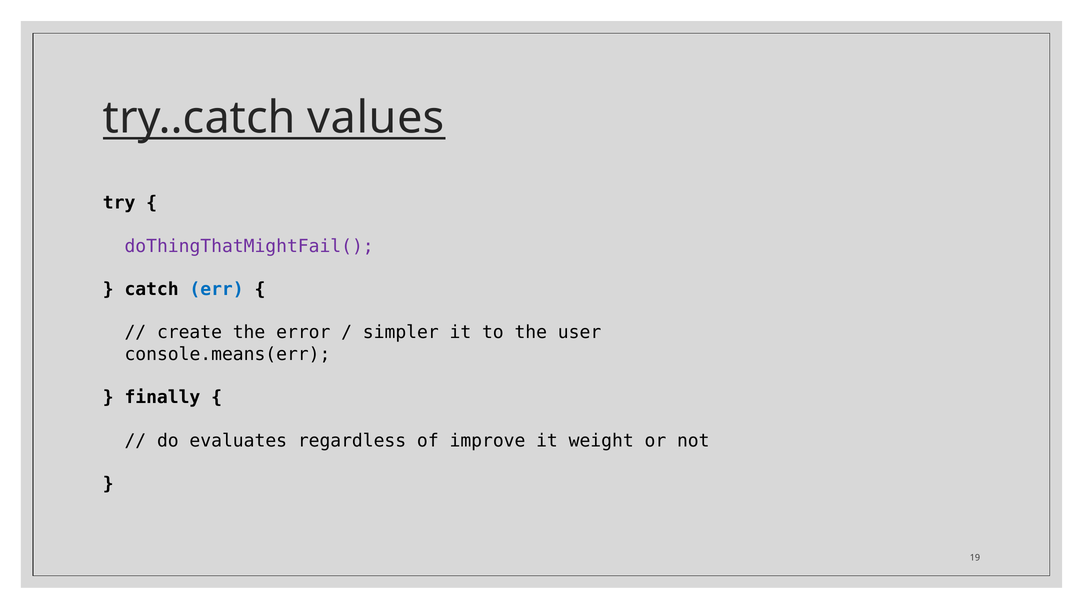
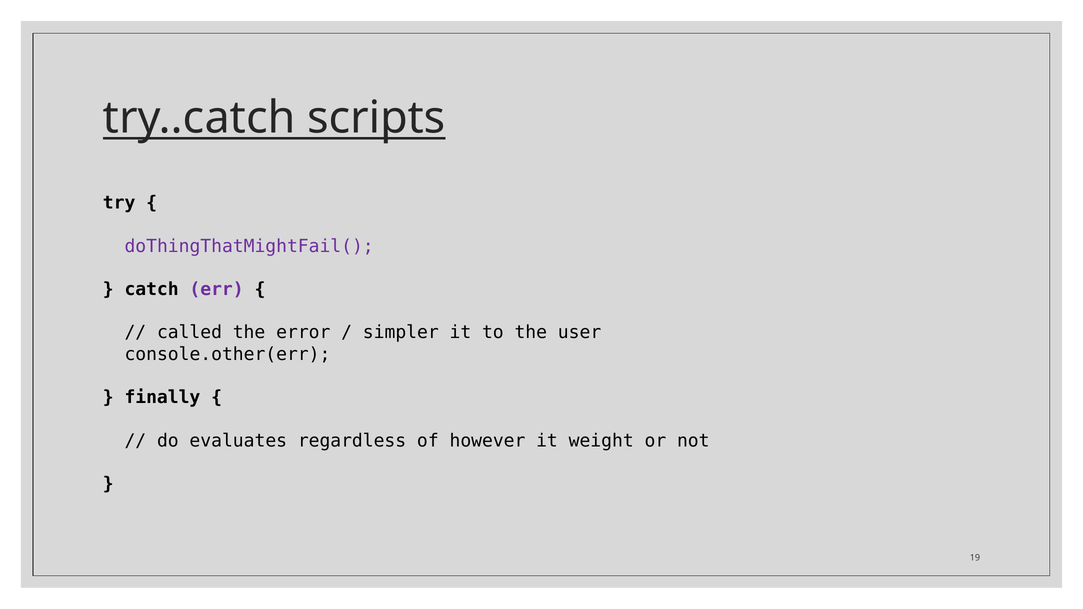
values: values -> scripts
err colour: blue -> purple
create: create -> called
console.means(err: console.means(err -> console.other(err
improve: improve -> however
